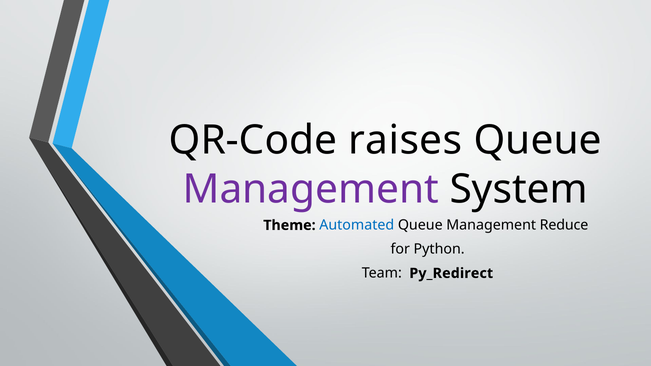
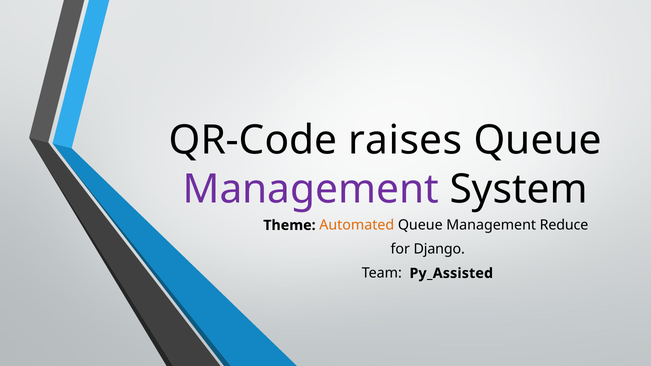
Automated colour: blue -> orange
Python: Python -> Django
Py_Redirect: Py_Redirect -> Py_Assisted
